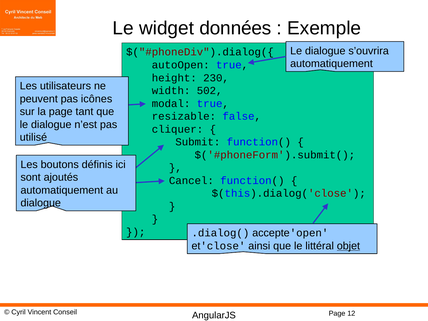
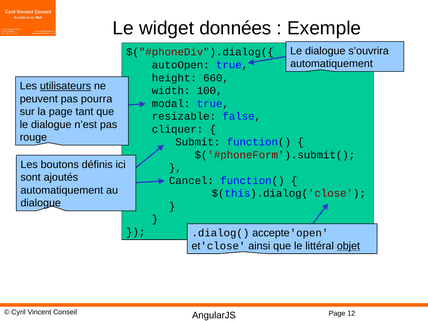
230: 230 -> 660
utilisateurs underline: none -> present
502: 502 -> 100
icônes: icônes -> pourra
utilisé: utilisé -> rouge
